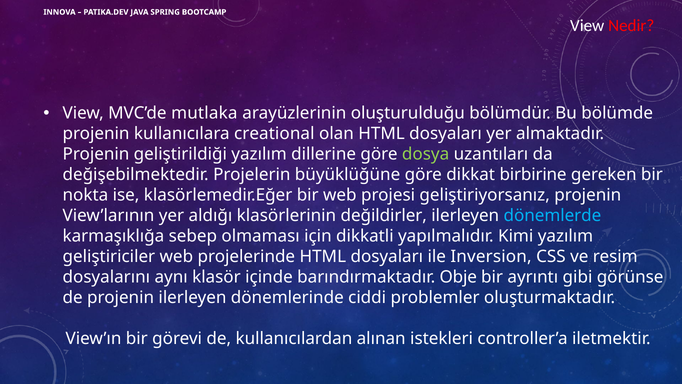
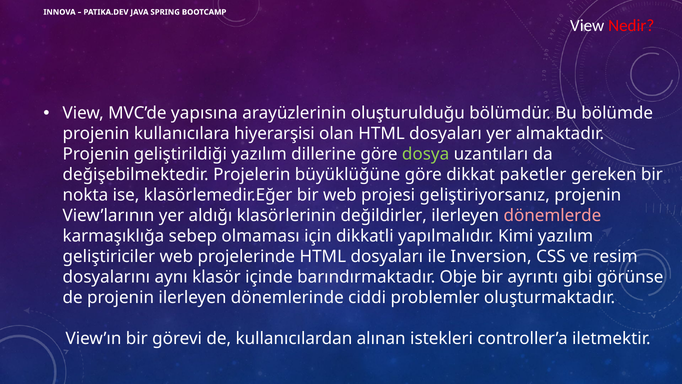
mutlaka: mutlaka -> yapısına
creational: creational -> hiyerarşisi
birbirine: birbirine -> paketler
dönemlerde colour: light blue -> pink
